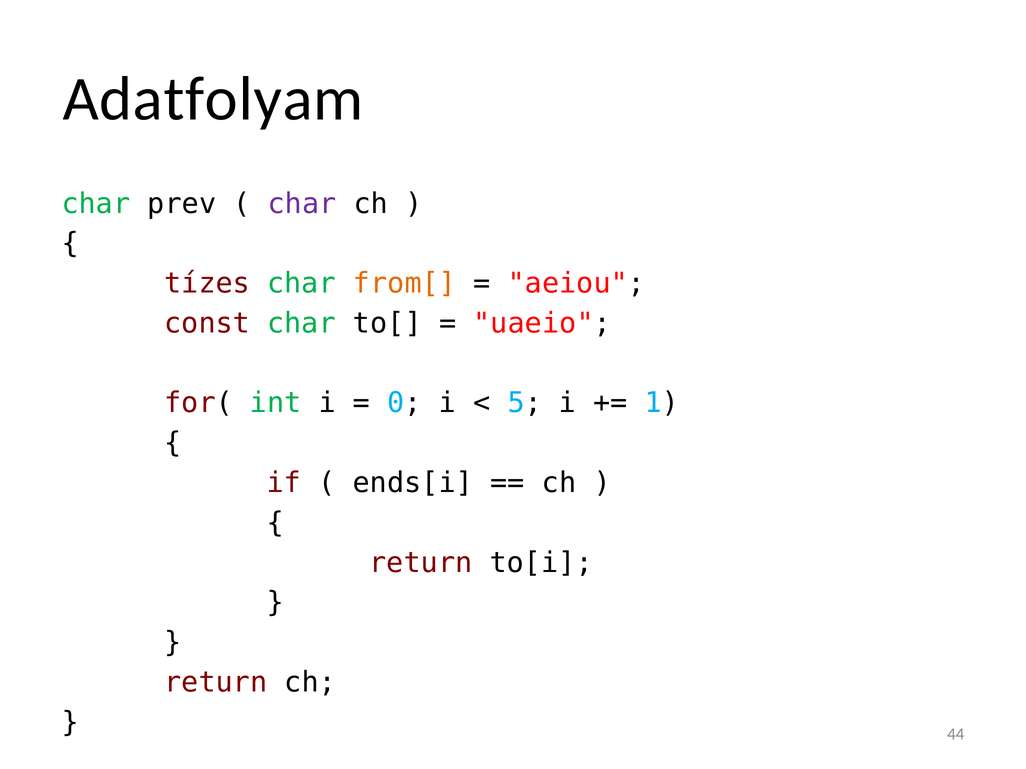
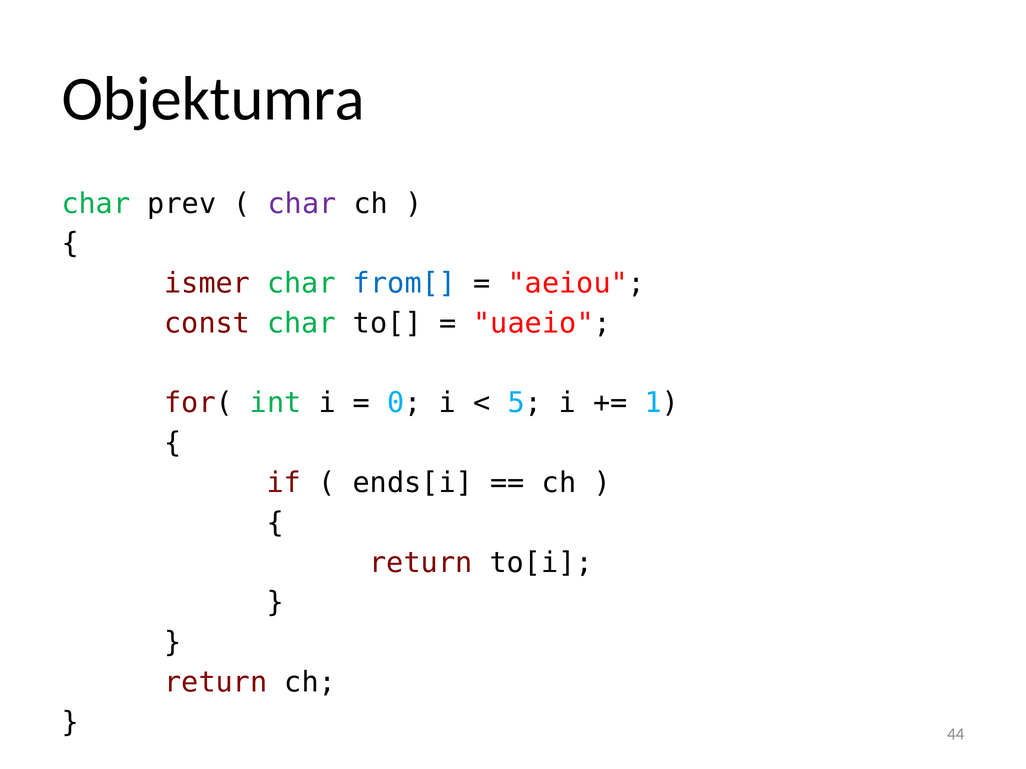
Adatfolyam: Adatfolyam -> Objektumra
tízes: tízes -> ismer
from[ colour: orange -> blue
